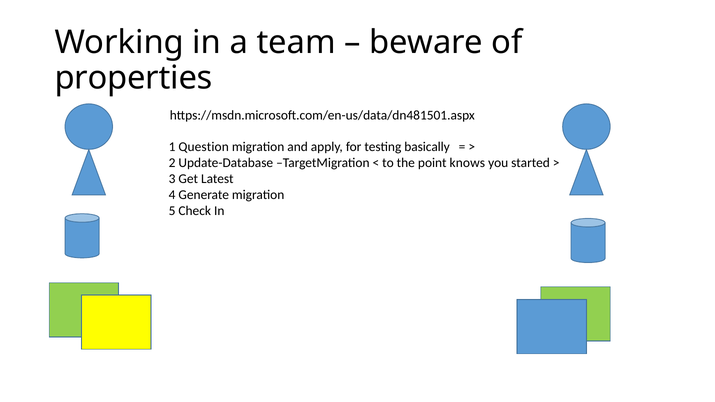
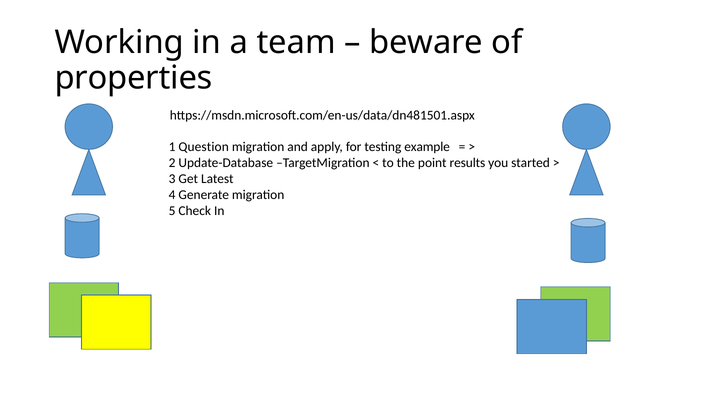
basically: basically -> example
knows: knows -> results
